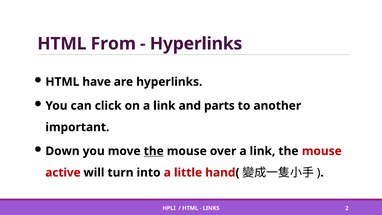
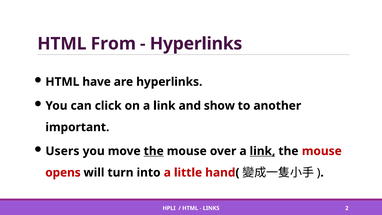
parts: parts -> show
Down: Down -> Users
link at (262, 151) underline: none -> present
active: active -> opens
